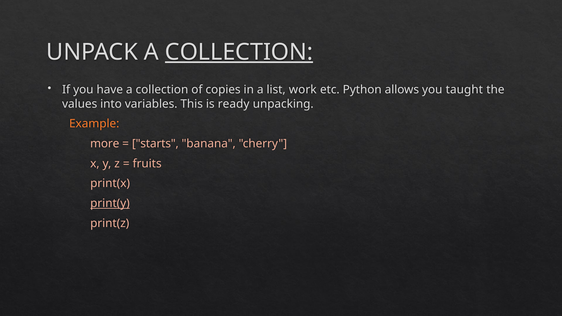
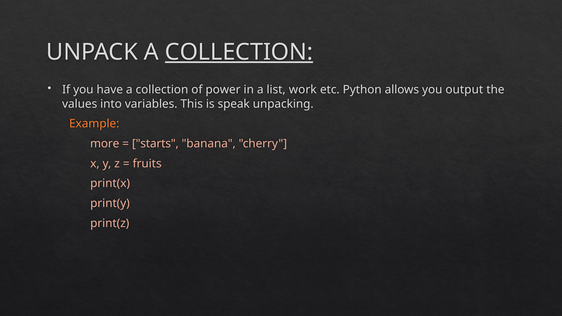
copies: copies -> power
taught: taught -> output
ready: ready -> speak
print(y underline: present -> none
